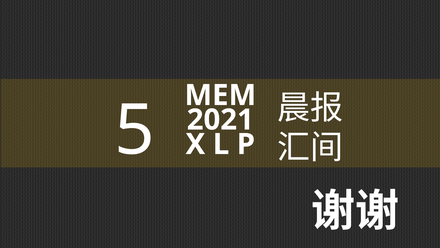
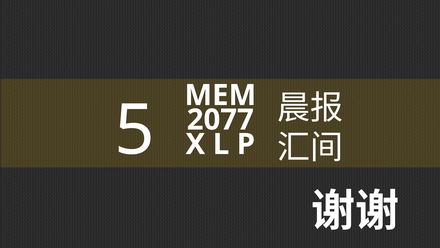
2021: 2021 -> 2077
